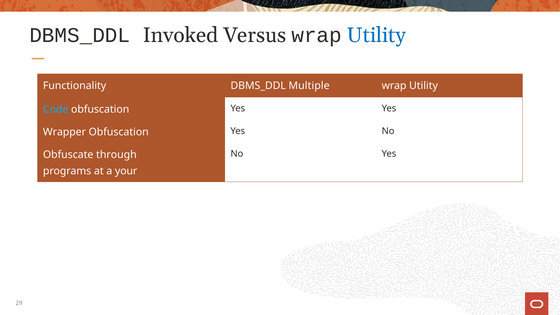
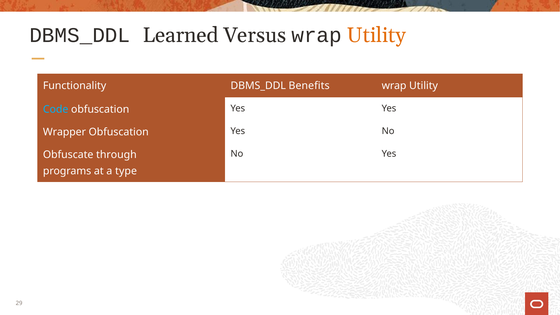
Invoked: Invoked -> Learned
Utility at (376, 35) colour: blue -> orange
Multiple: Multiple -> Benefits
your: your -> type
